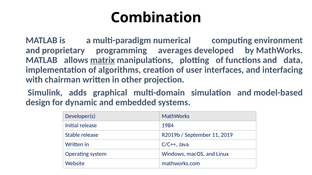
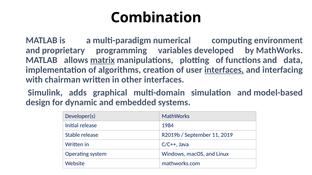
averages: averages -> variables
interfaces at (224, 70) underline: none -> present
other projection: projection -> interfaces
